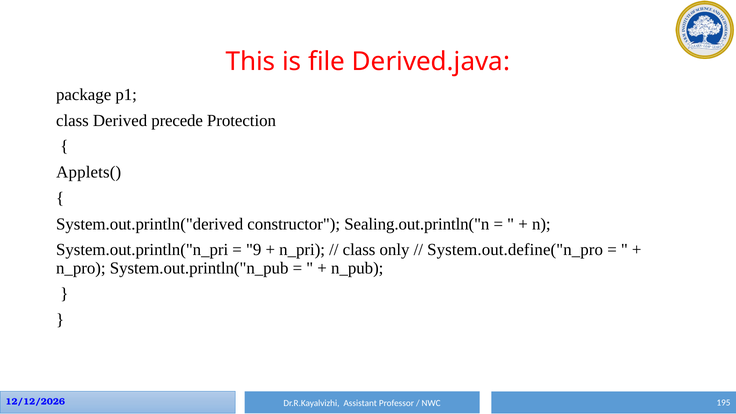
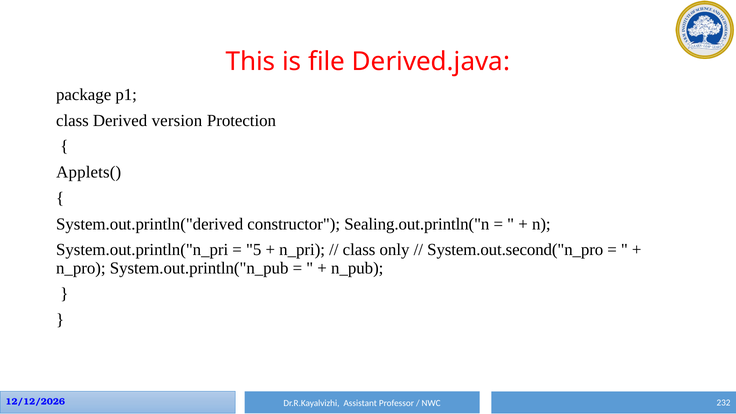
precede: precede -> version
9: 9 -> 5
System.out.define("n_pro: System.out.define("n_pro -> System.out.second("n_pro
195: 195 -> 232
